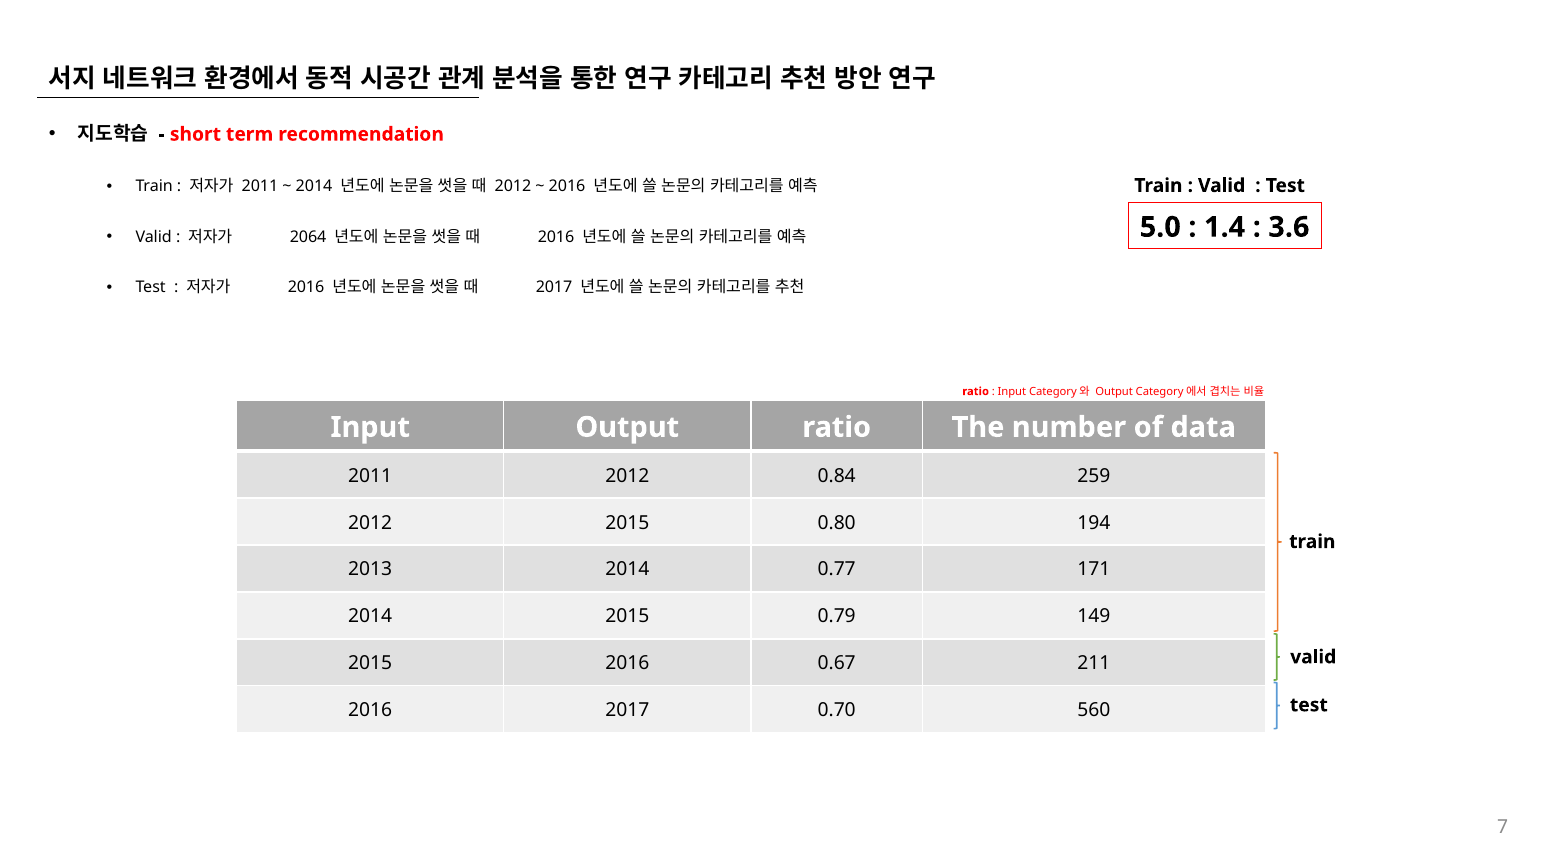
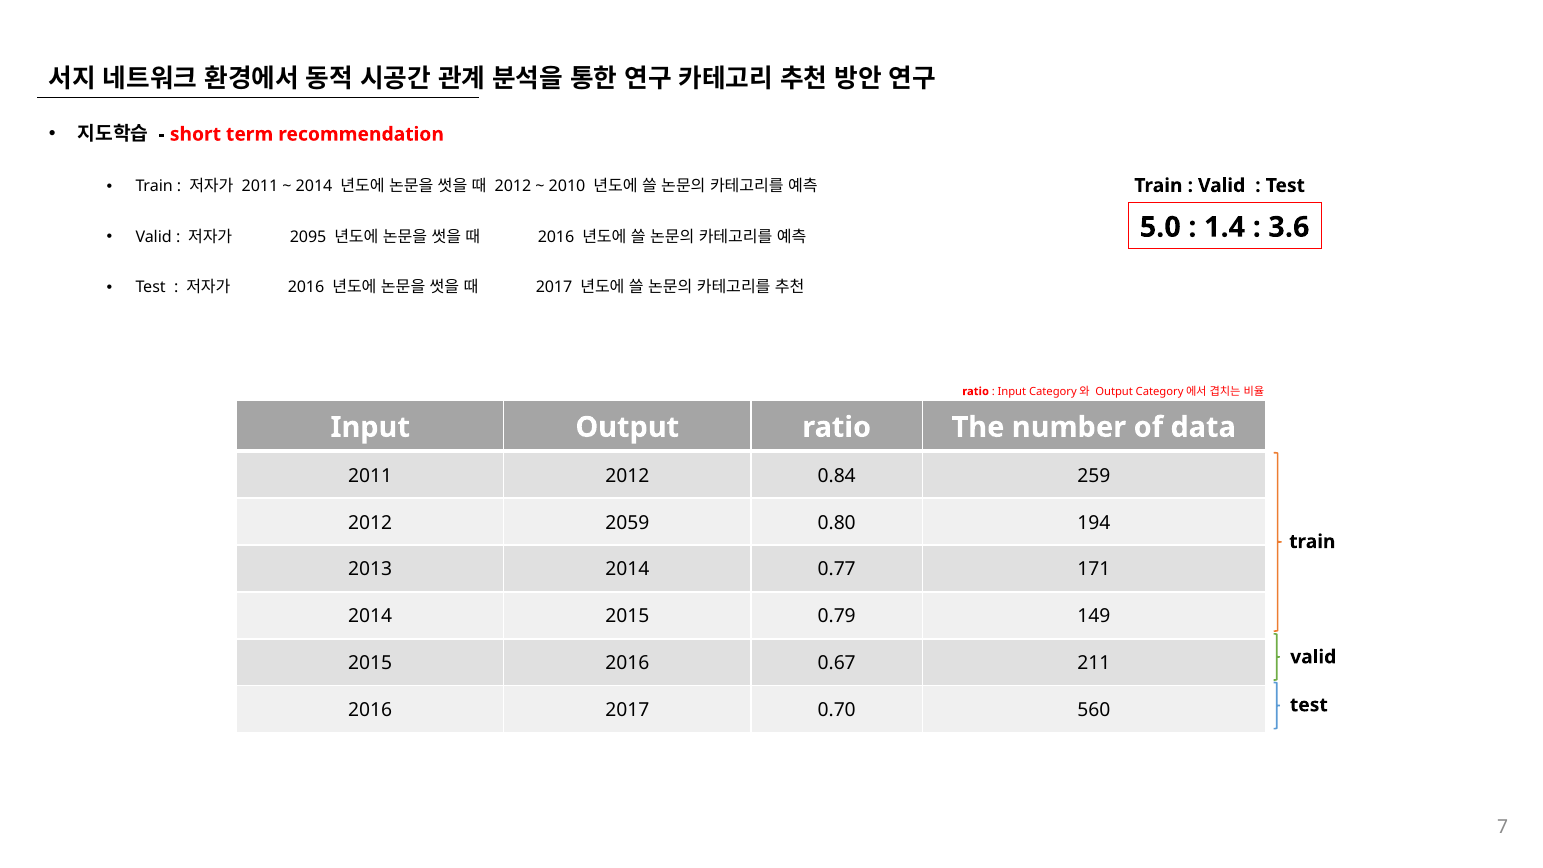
2016 at (567, 187): 2016 -> 2010
2064: 2064 -> 2095
2012 2015: 2015 -> 2059
